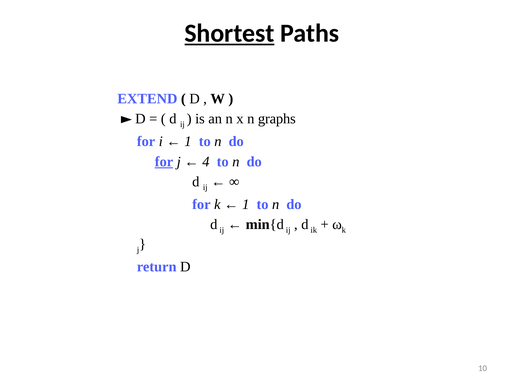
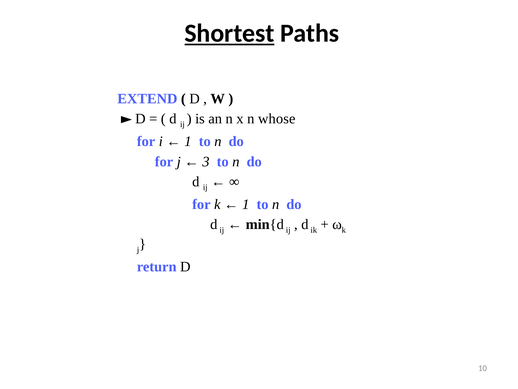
graphs: graphs -> whose
for at (164, 161) underline: present -> none
4: 4 -> 3
